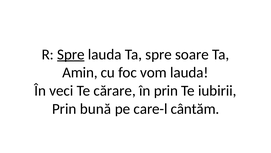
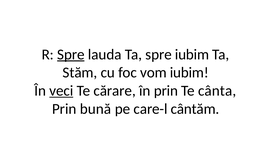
spre soare: soare -> iubim
Amin: Amin -> Stăm
vom lauda: lauda -> iubim
veci underline: none -> present
iubirii: iubirii -> cânta
